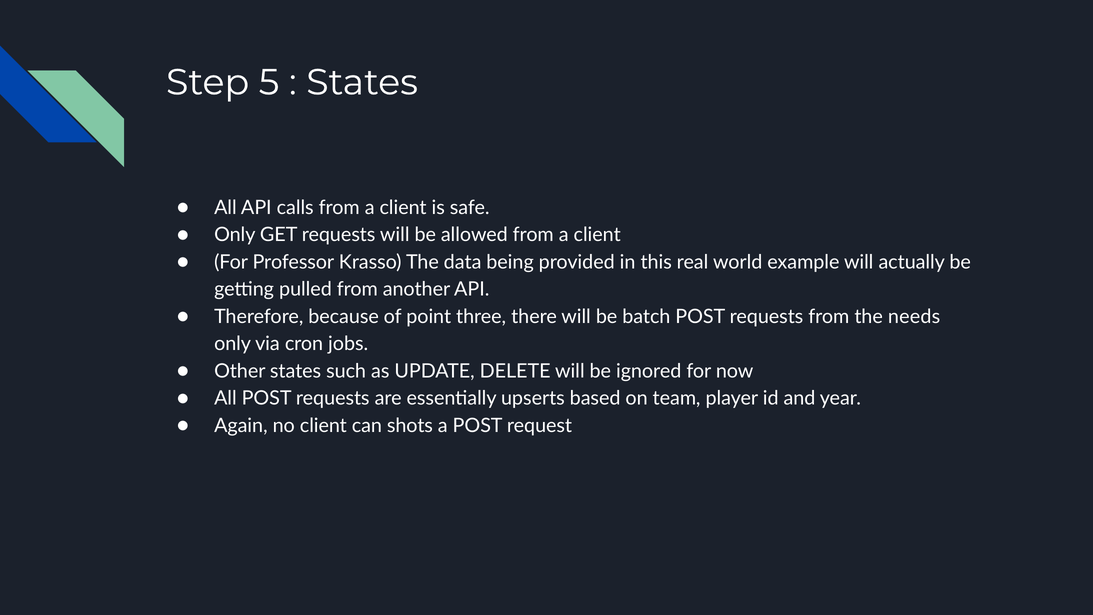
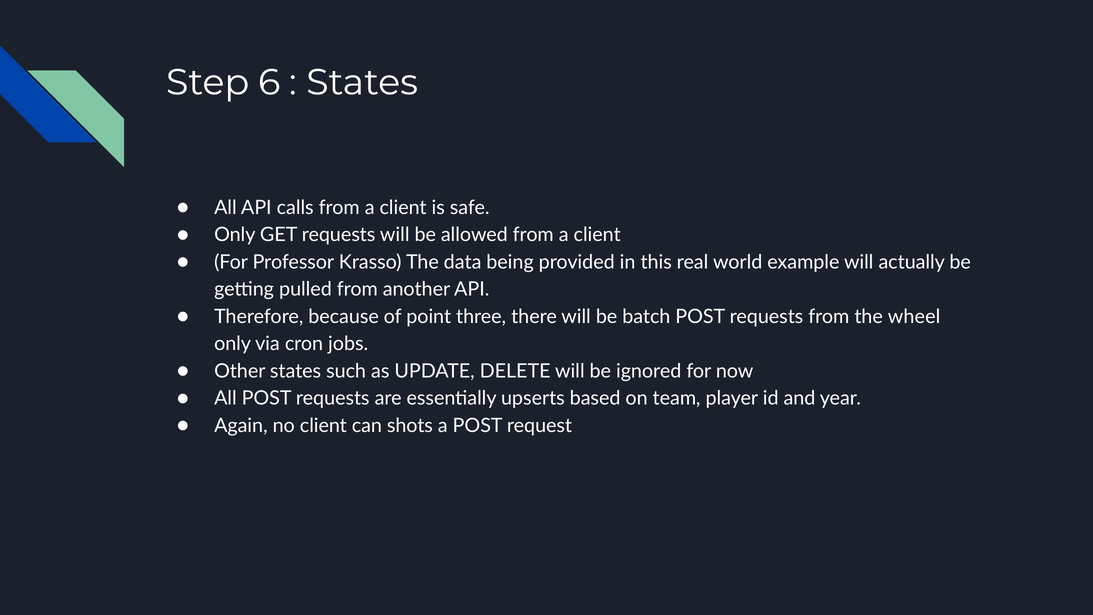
5: 5 -> 6
needs: needs -> wheel
